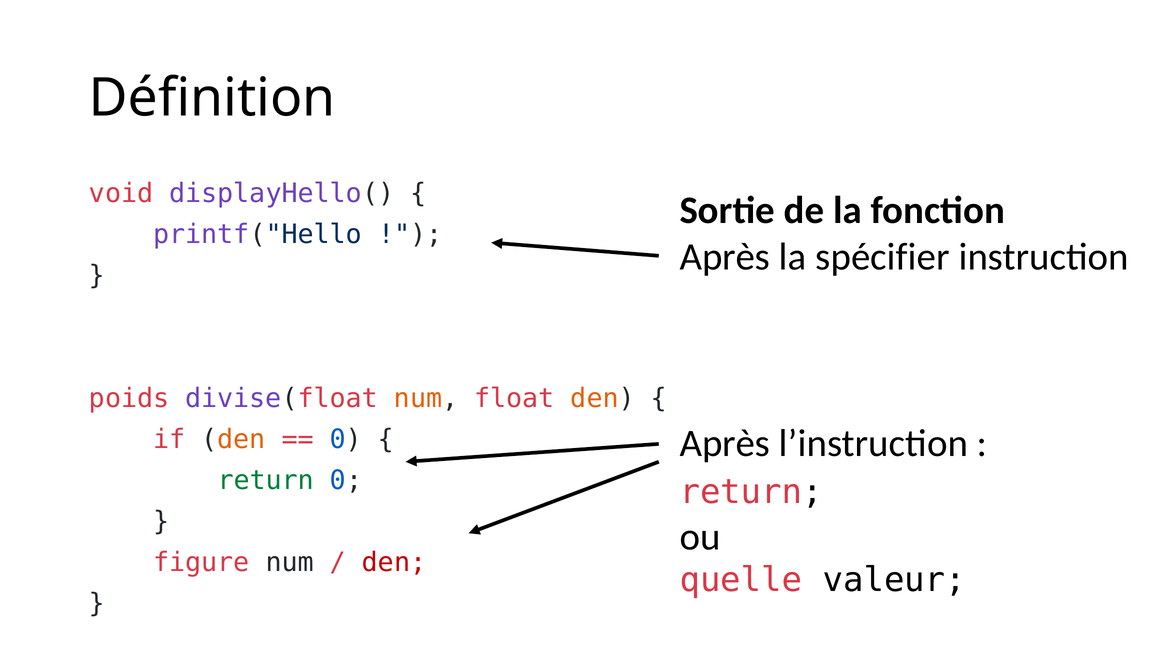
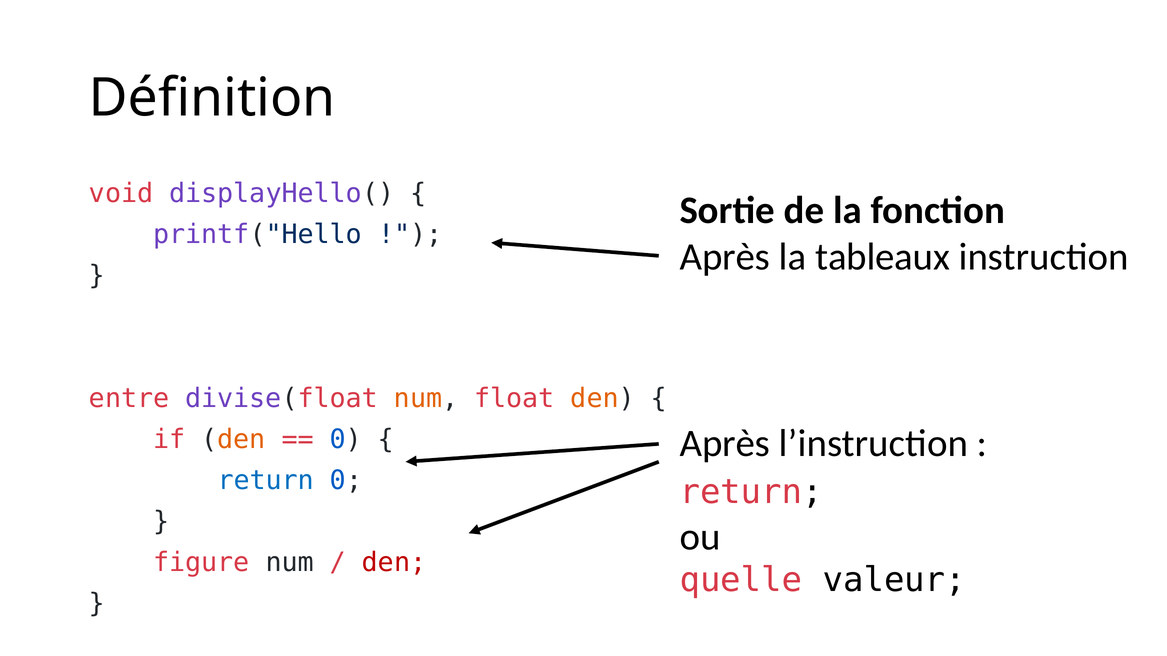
spécifier: spécifier -> tableaux
poids: poids -> entre
return at (266, 481) colour: green -> blue
